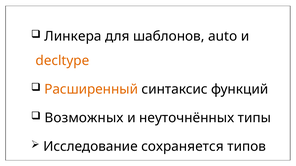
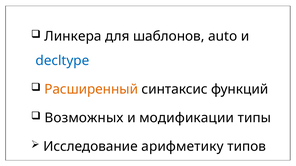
decltype colour: orange -> blue
неуточнённых: неуточнённых -> модификации
сохраняется: сохраняется -> арифметику
